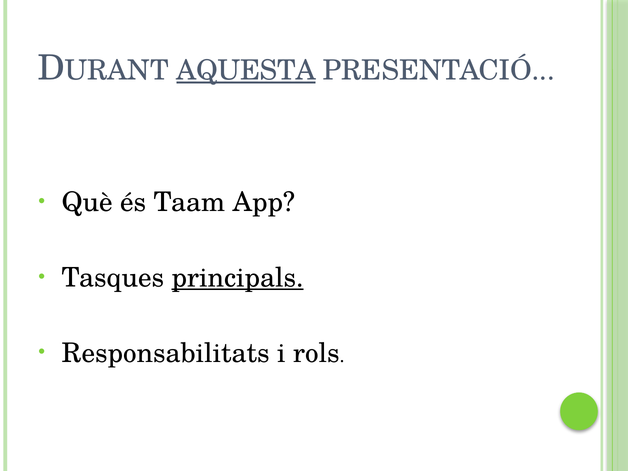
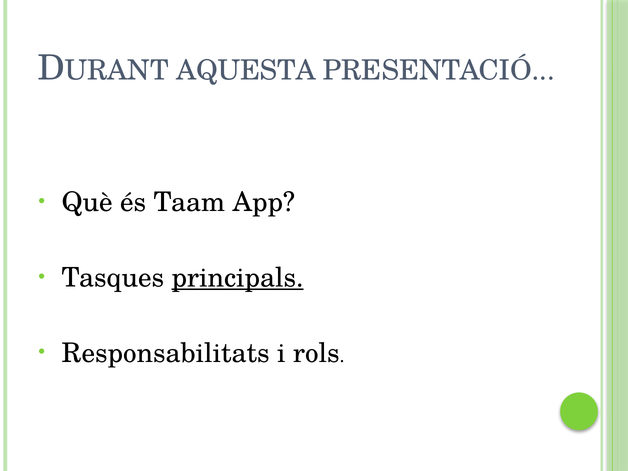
AQUESTA underline: present -> none
